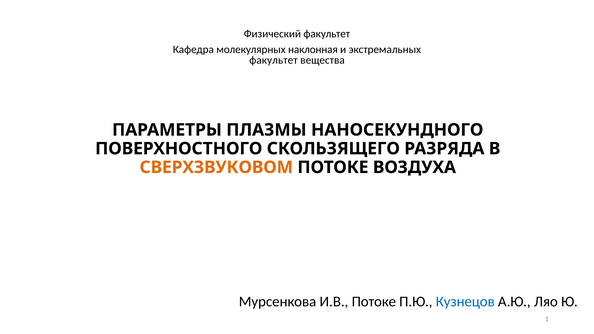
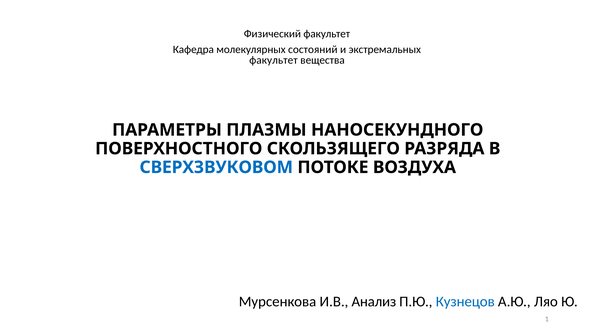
наклонная: наклонная -> состояний
СВЕРХЗВУКОВОМ colour: orange -> blue
И.В Потоке: Потоке -> Анализ
